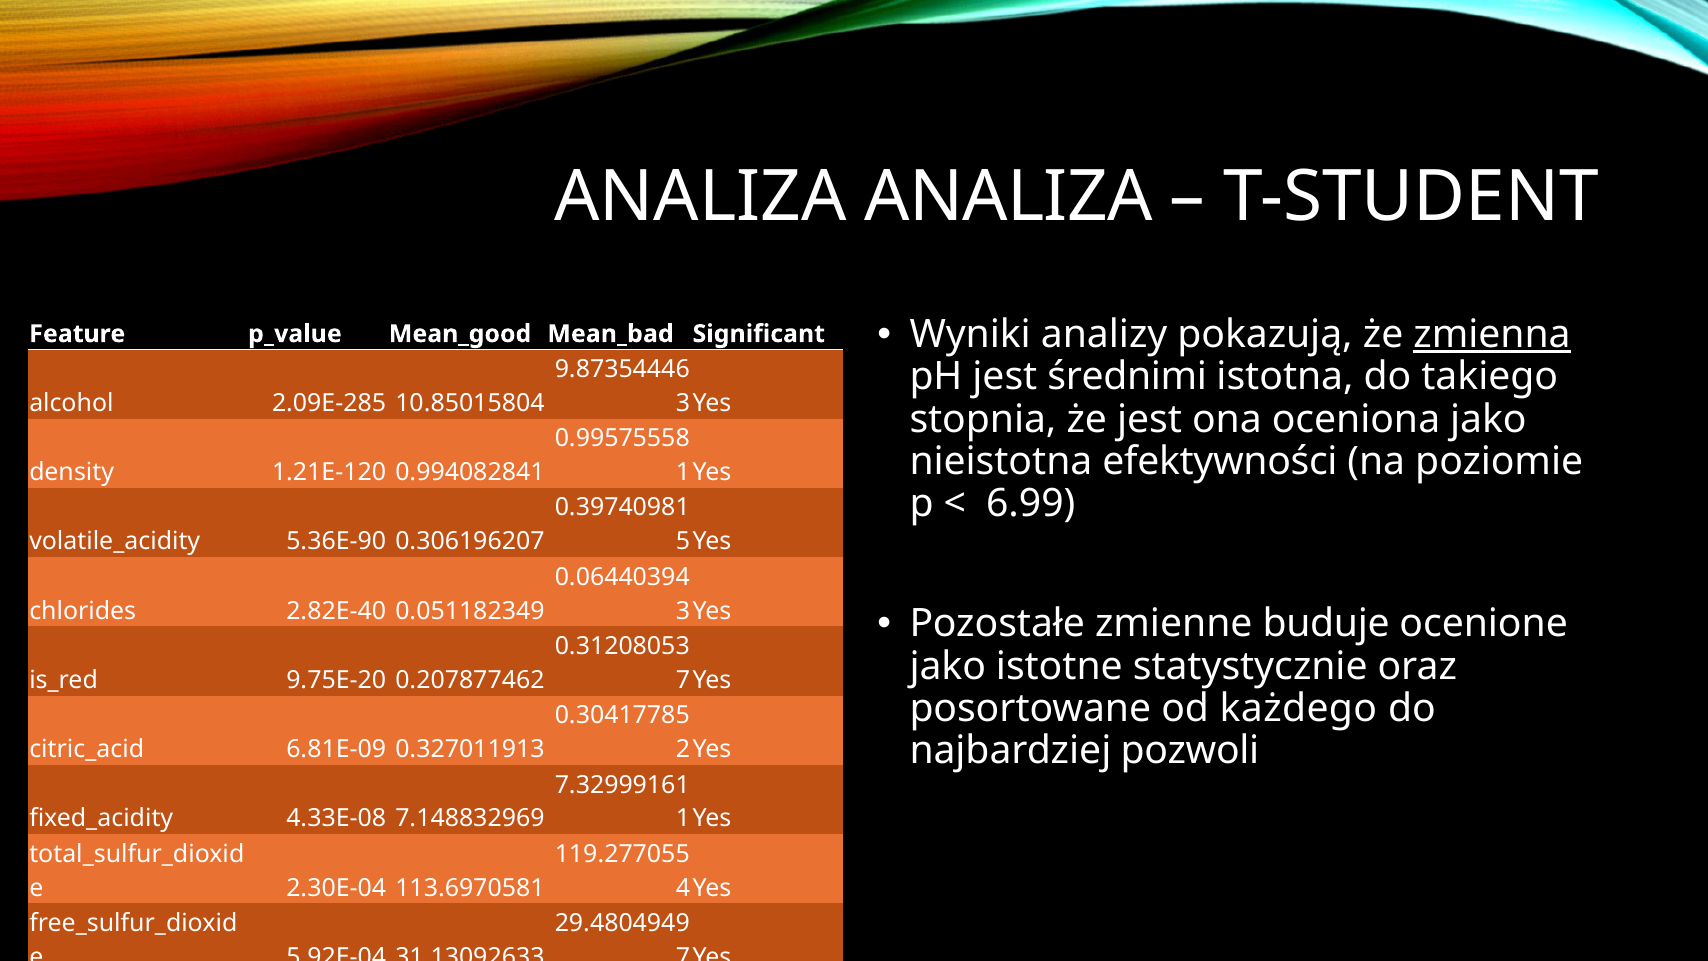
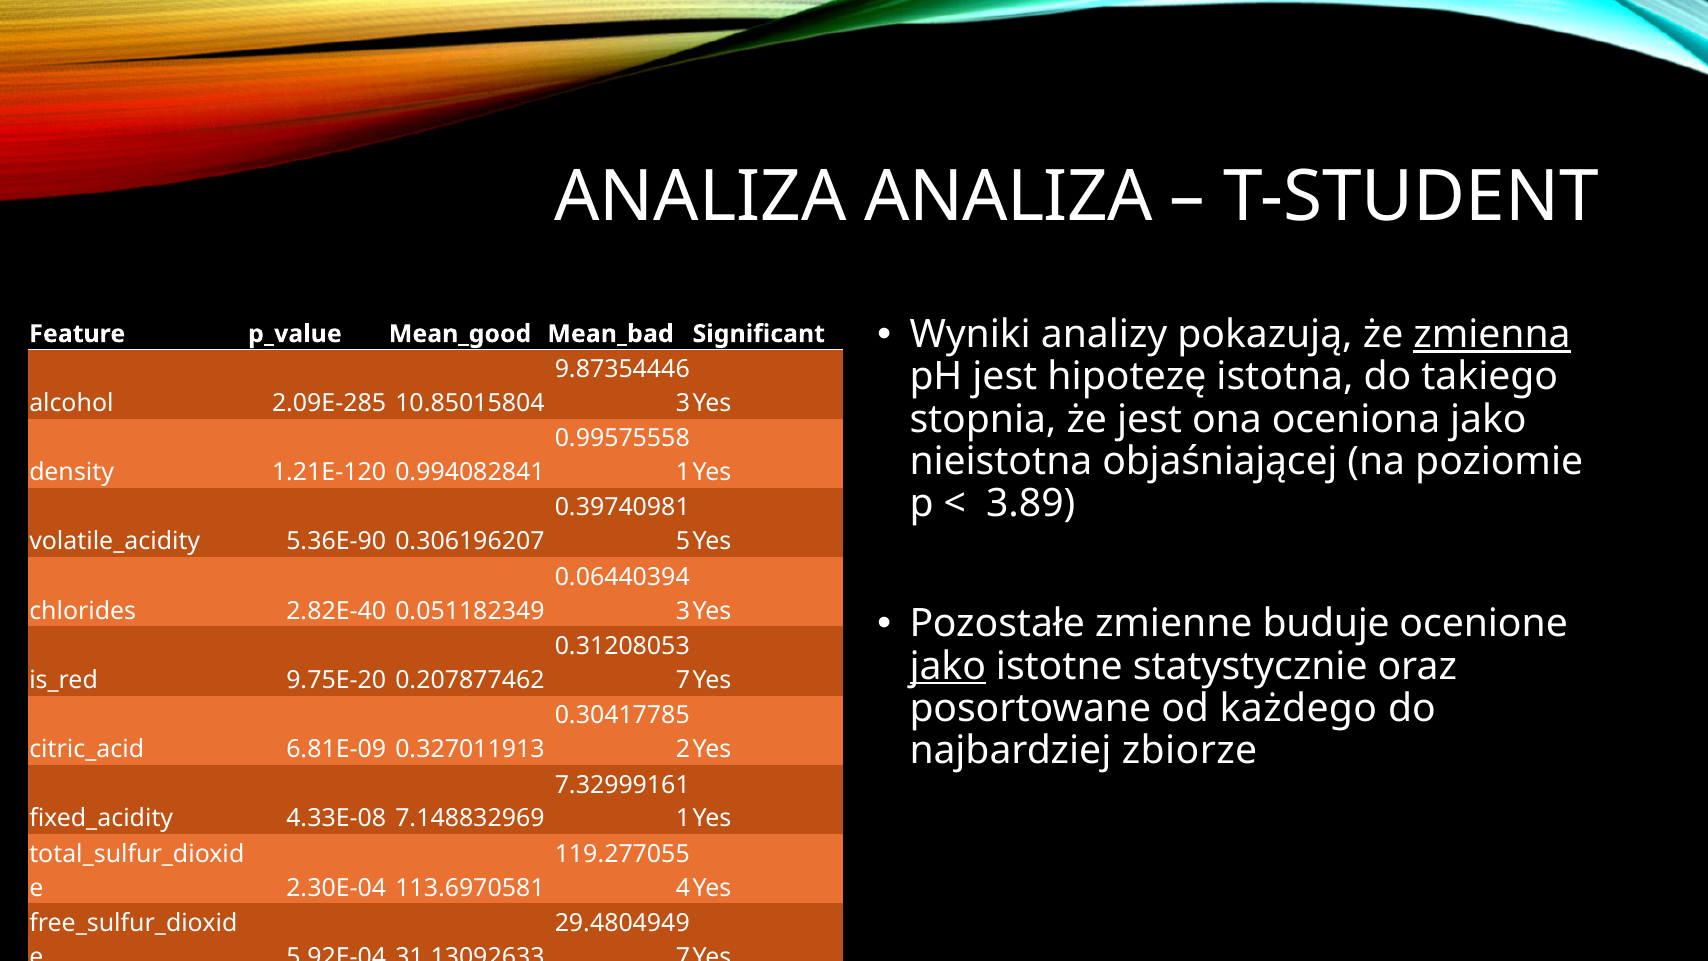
średnimi: średnimi -> hipotezę
efektywności: efektywności -> objaśniającej
6.99: 6.99 -> 3.89
jako at (948, 666) underline: none -> present
pozwoli: pozwoli -> zbiorze
